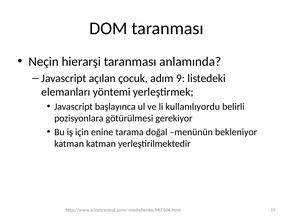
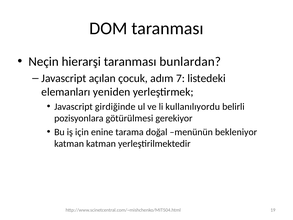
anlamında: anlamında -> bunlardan
9: 9 -> 7
yöntemi: yöntemi -> yeniden
başlayınca: başlayınca -> girdiğinde
